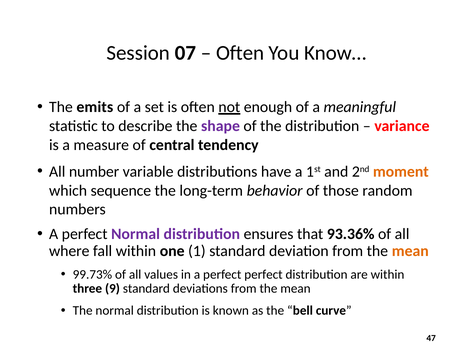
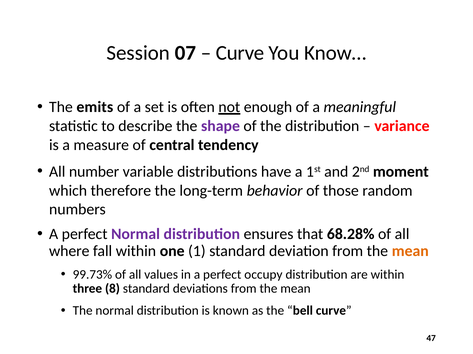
Often at (240, 53): Often -> Curve
moment colour: orange -> black
sequence: sequence -> therefore
93.36%: 93.36% -> 68.28%
perfect perfect: perfect -> occupy
9: 9 -> 8
